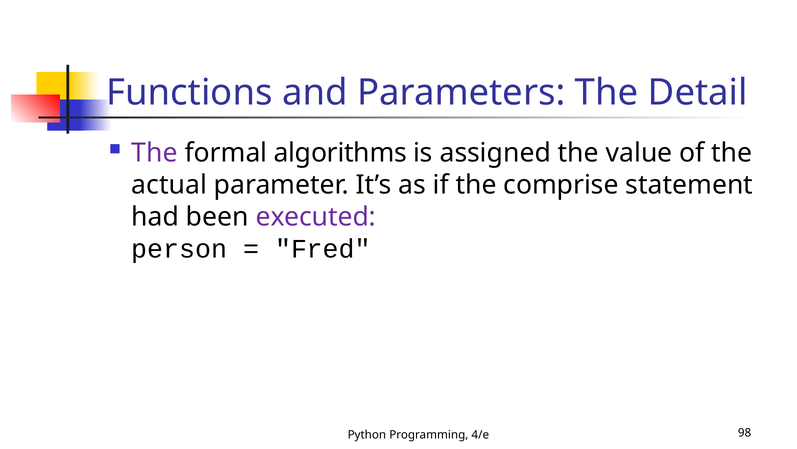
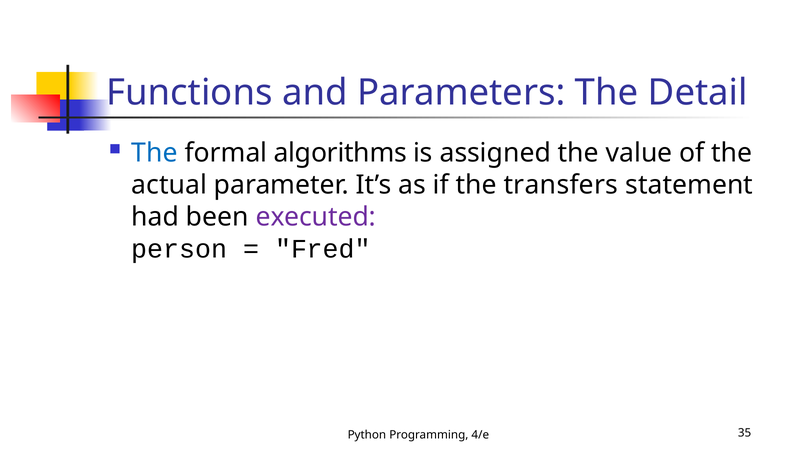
The at (155, 153) colour: purple -> blue
comprise: comprise -> transfers
98: 98 -> 35
